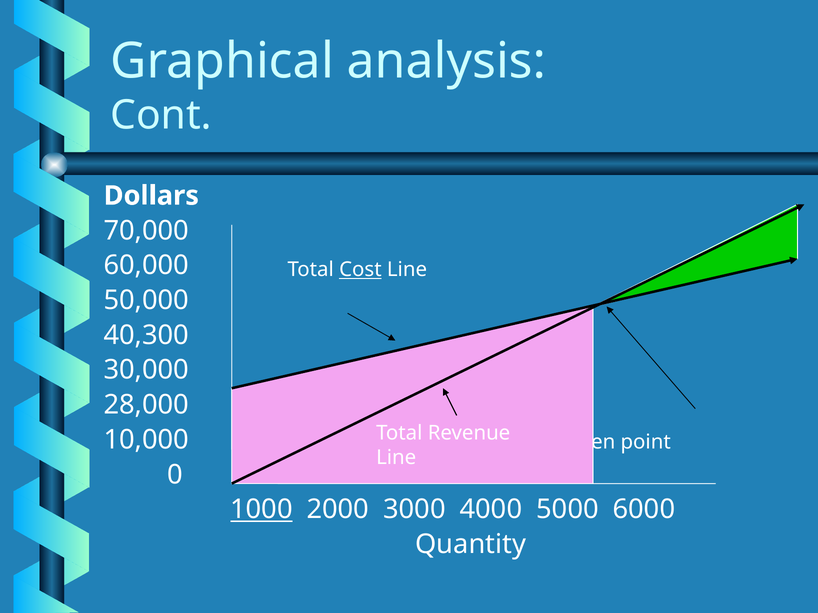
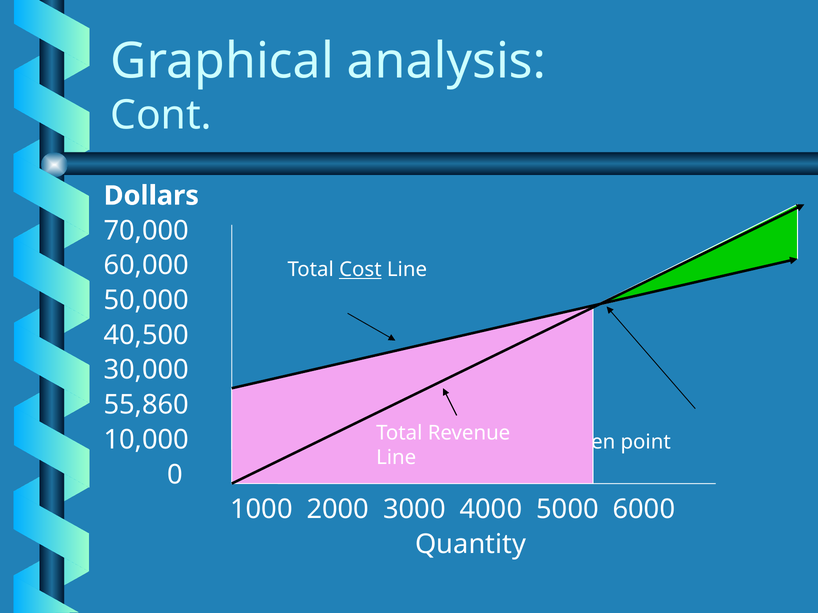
40,300: 40,300 -> 40,500
28,000: 28,000 -> 55,860
1000 underline: present -> none
